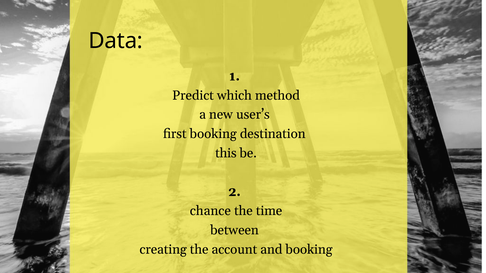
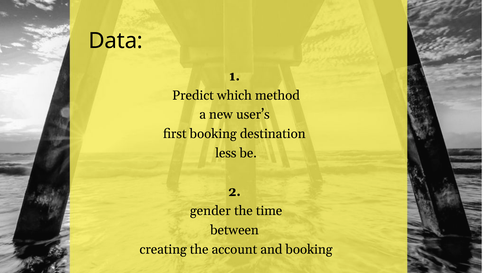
this: this -> less
chance: chance -> gender
